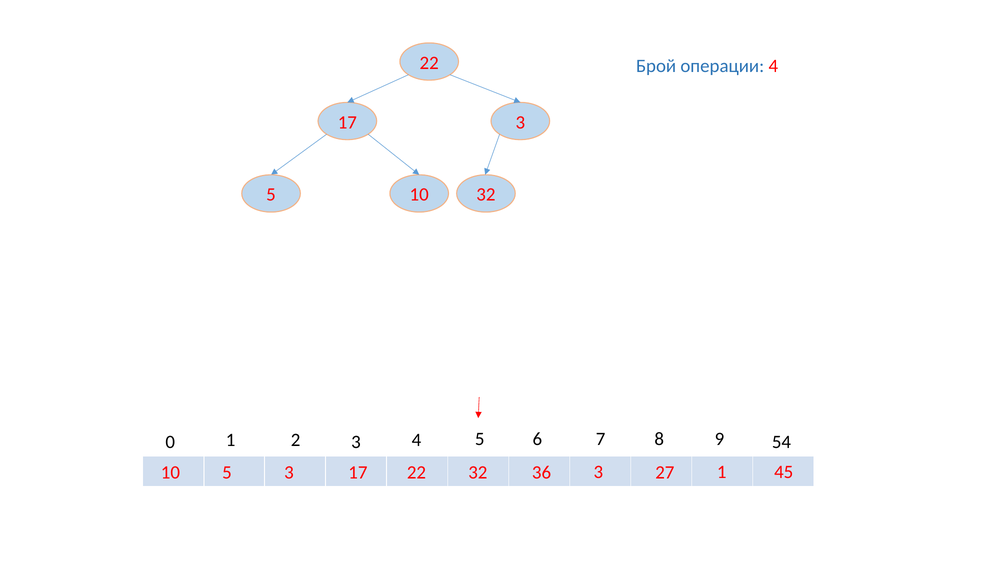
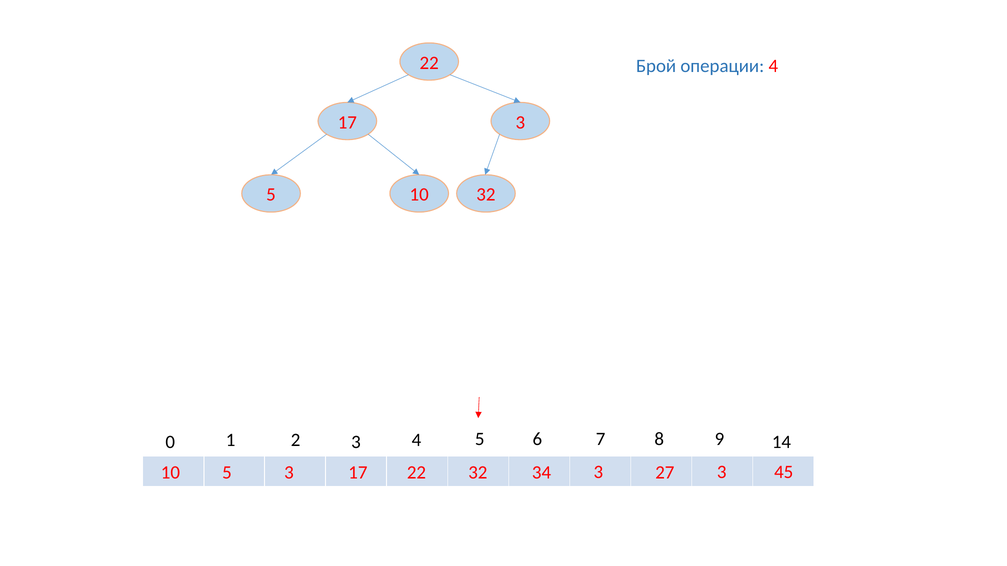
54: 54 -> 14
27 1: 1 -> 3
36: 36 -> 34
